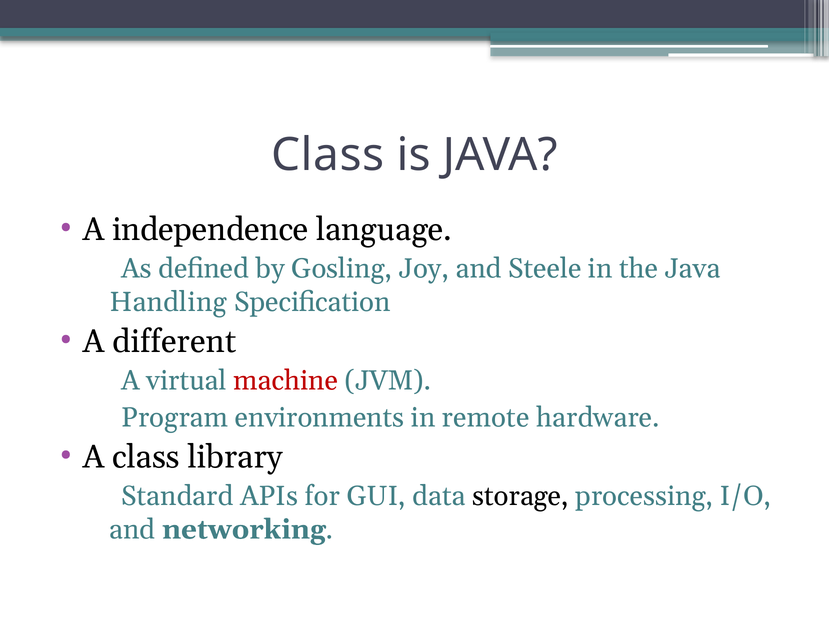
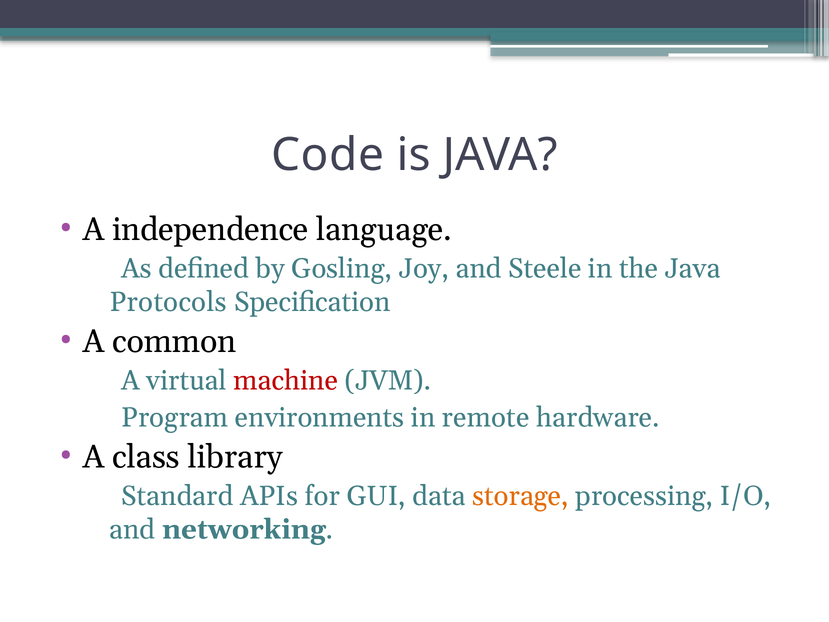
Class at (328, 155): Class -> Code
Handling: Handling -> Protocols
different: different -> common
storage colour: black -> orange
